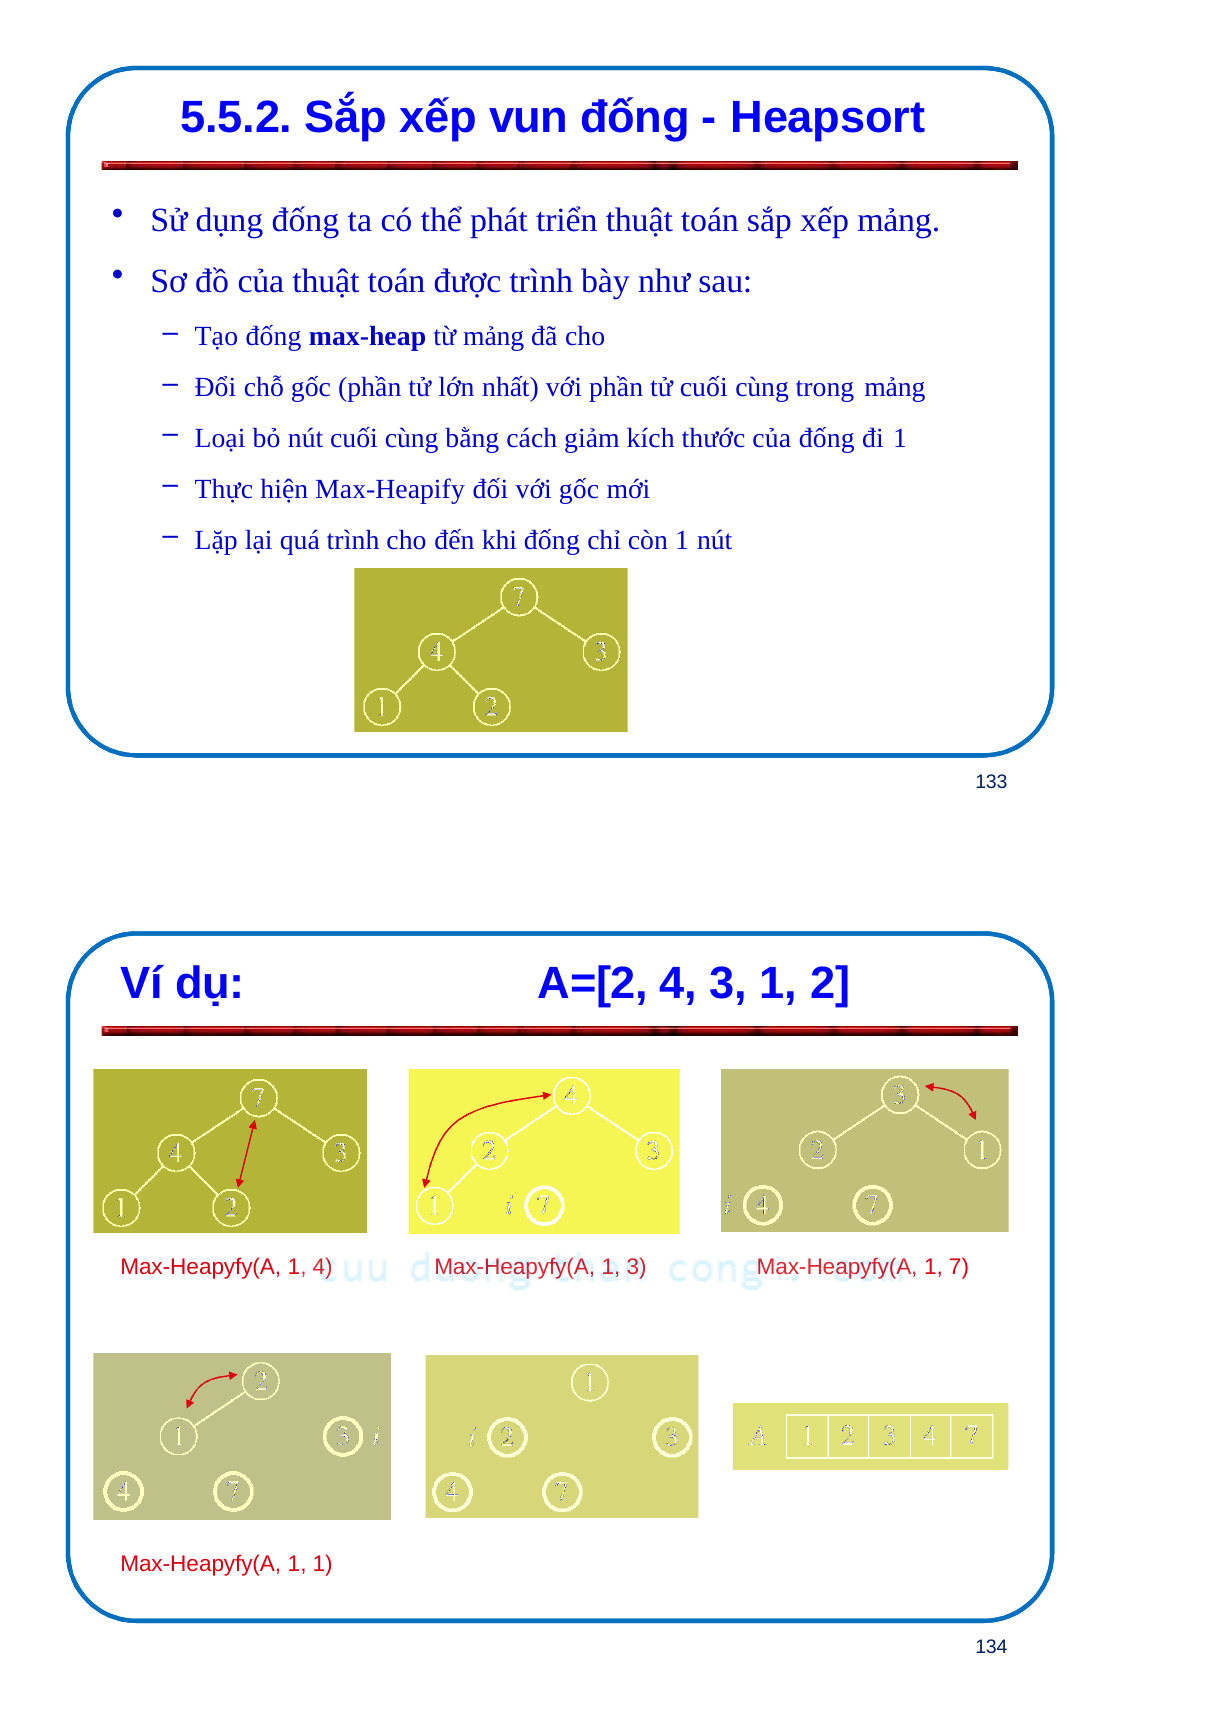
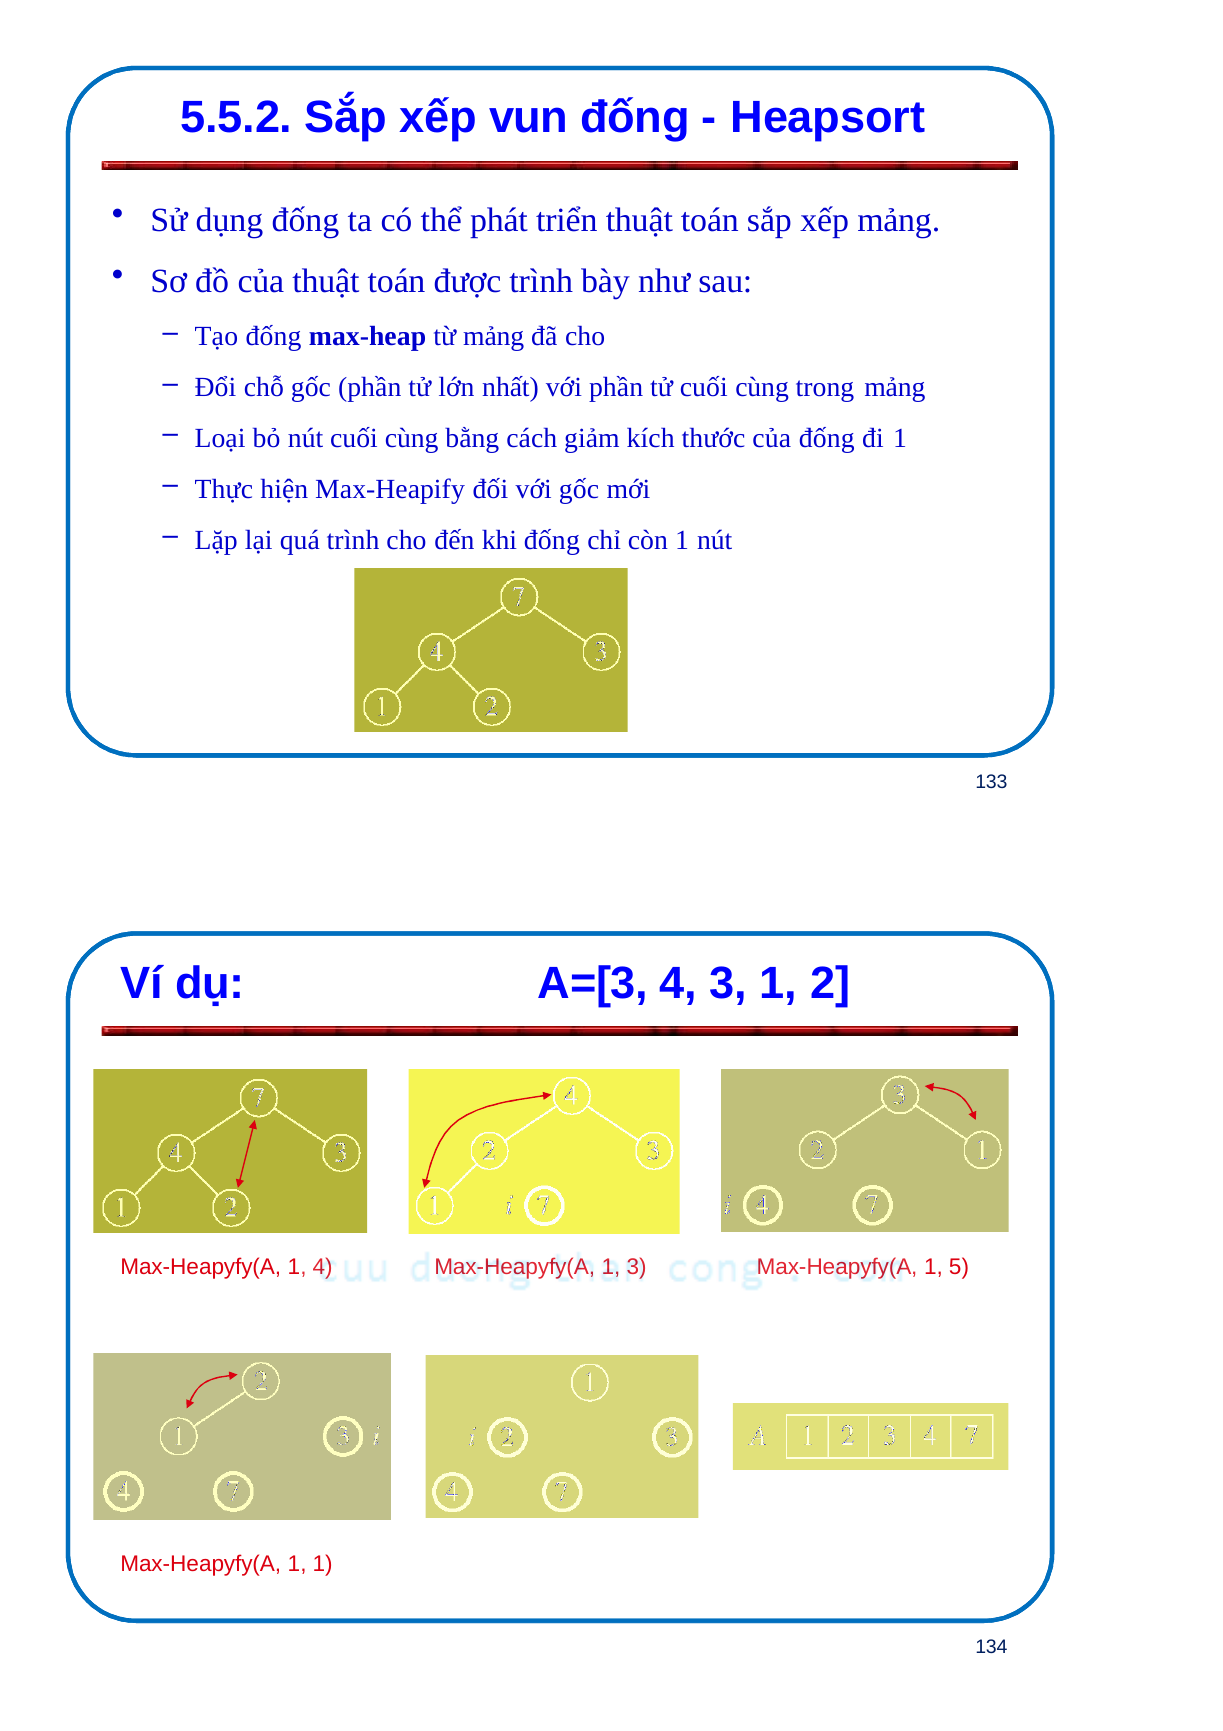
A=[2: A=[2 -> A=[3
7: 7 -> 5
